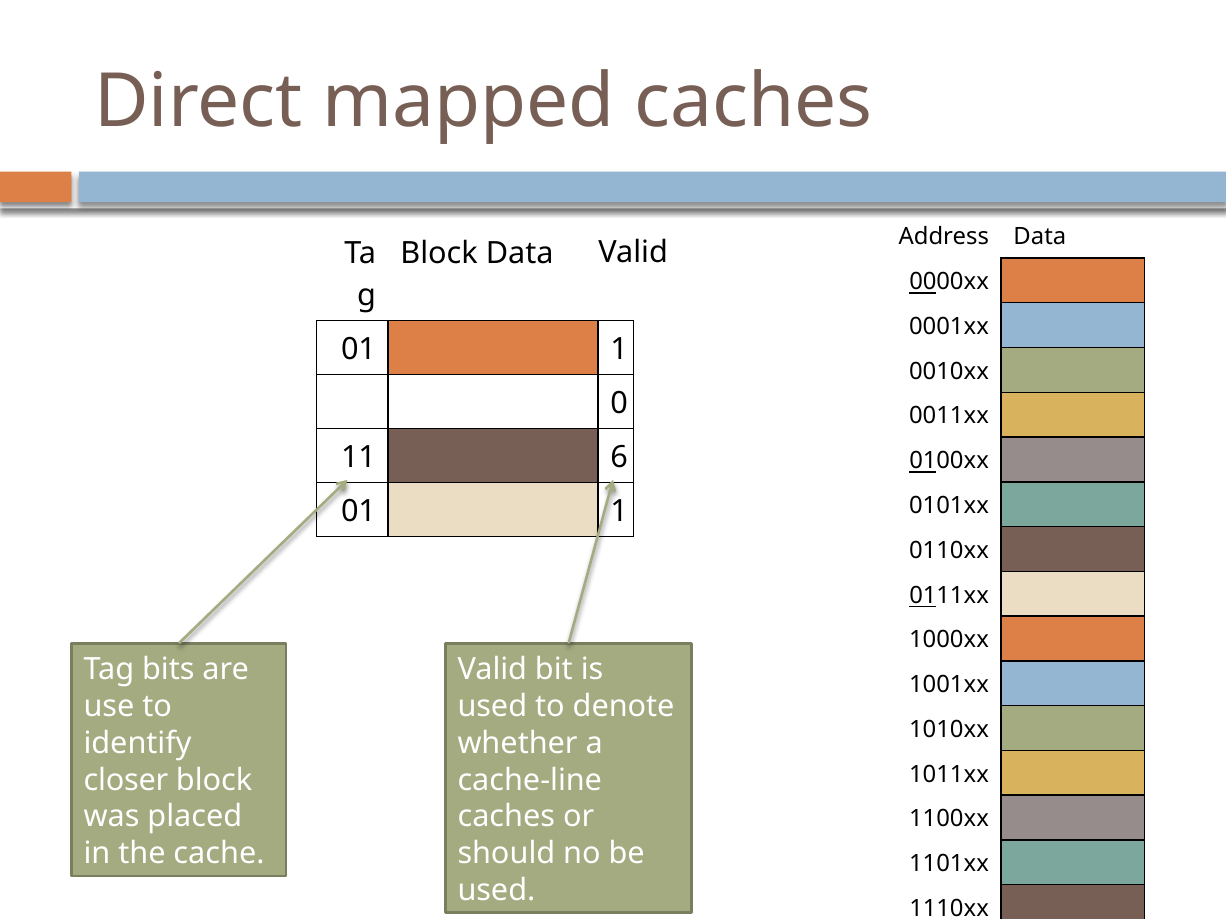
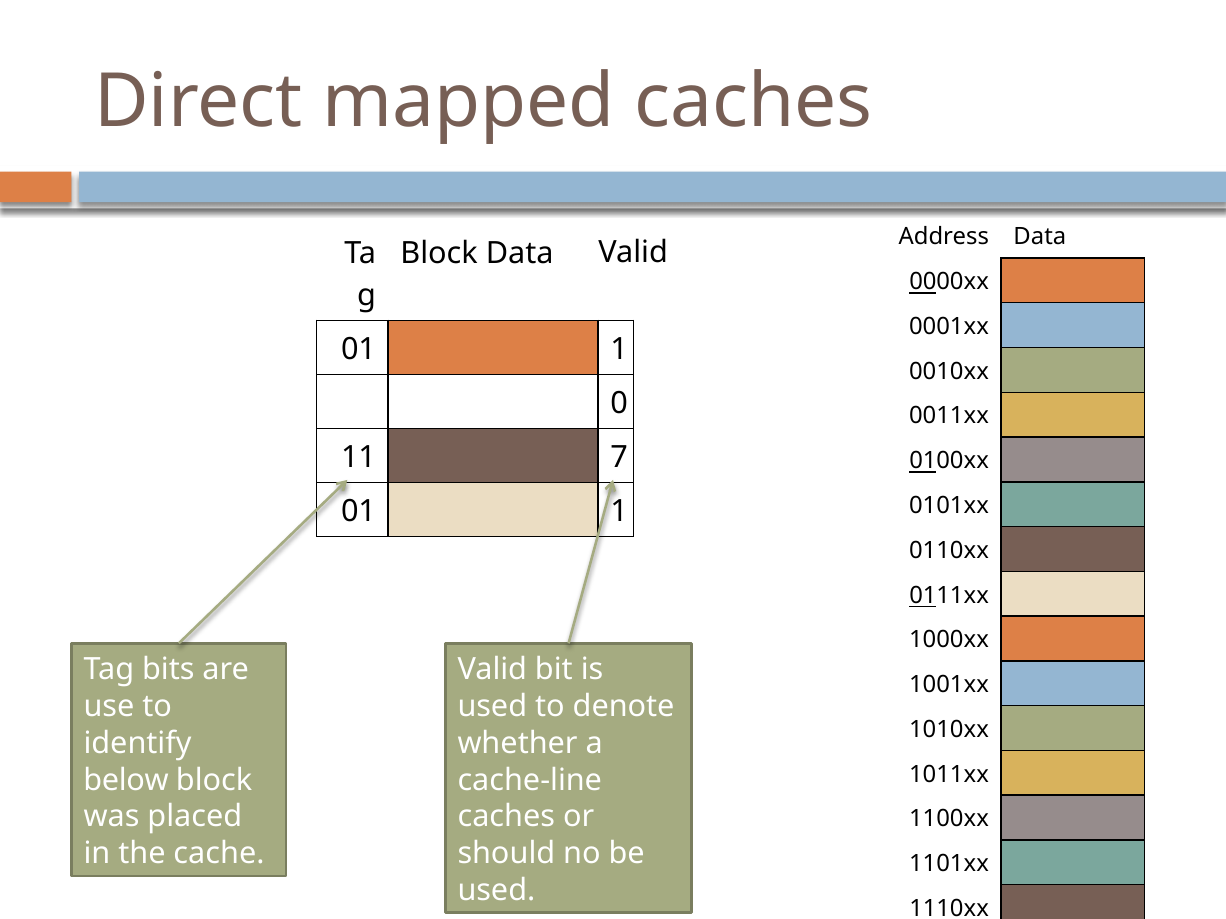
6: 6 -> 7
closer: closer -> below
